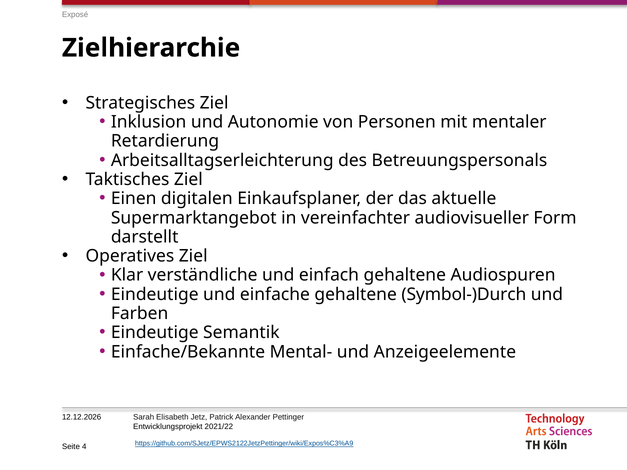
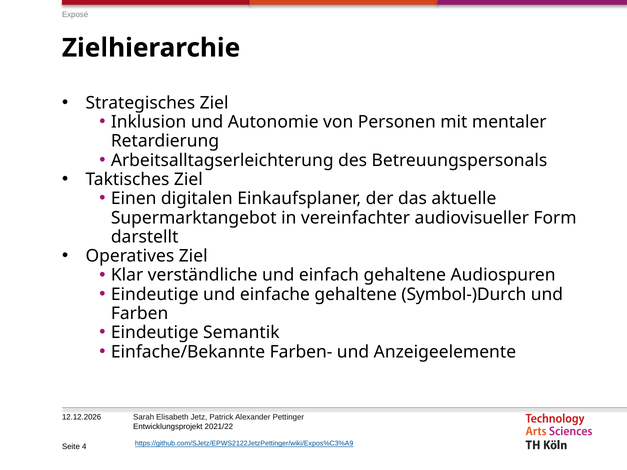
Mental-: Mental- -> Farben-
